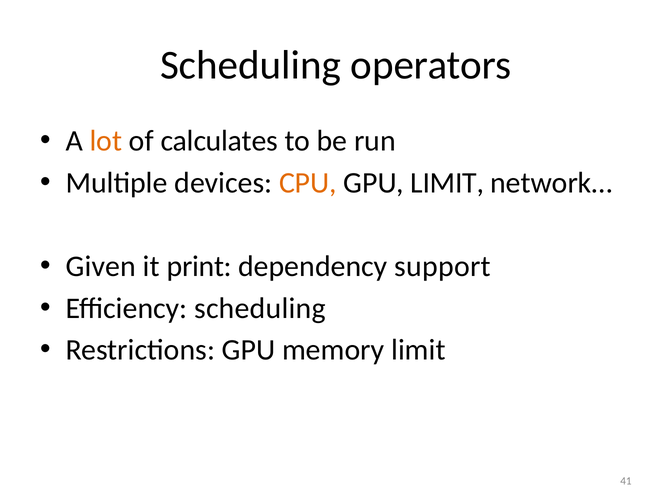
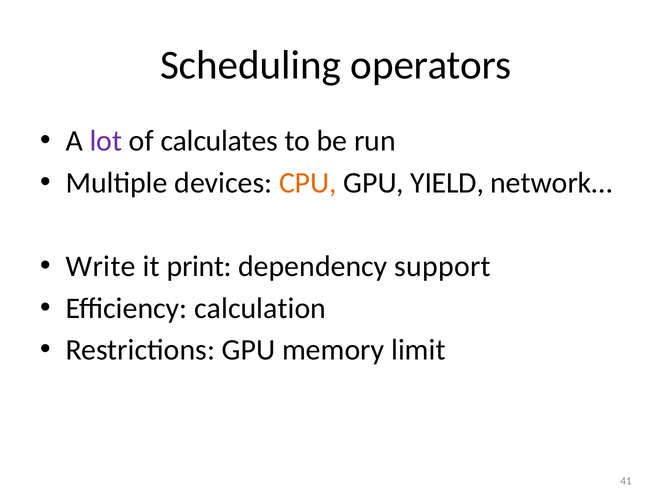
lot colour: orange -> purple
GPU LIMIT: LIMIT -> YIELD
Given: Given -> Write
Efficiency scheduling: scheduling -> calculation
